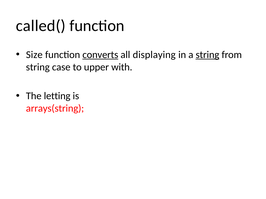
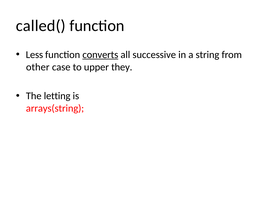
Size: Size -> Less
displaying: displaying -> successive
string at (207, 55) underline: present -> none
string at (38, 67): string -> other
with: with -> they
